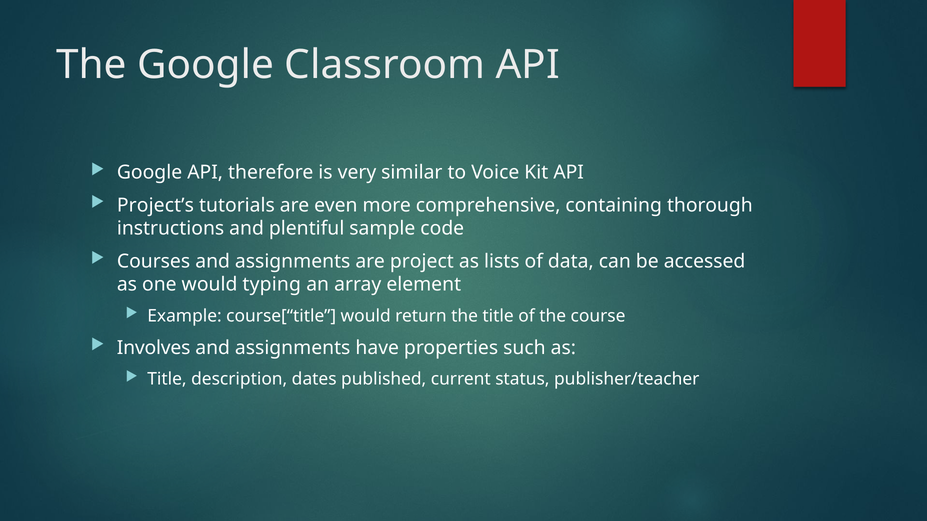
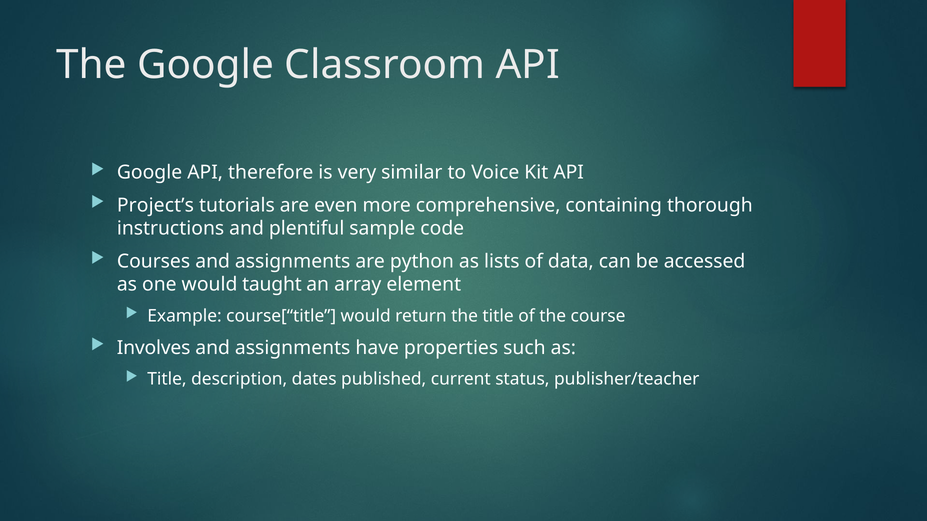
project: project -> python
typing: typing -> taught
